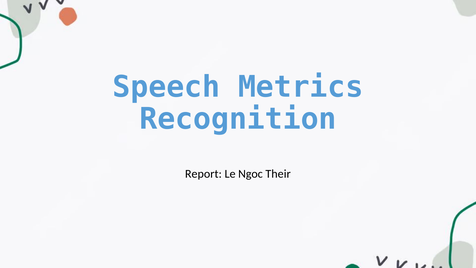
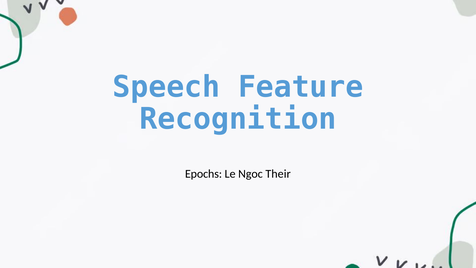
Metrics: Metrics -> Feature
Report: Report -> Epochs
